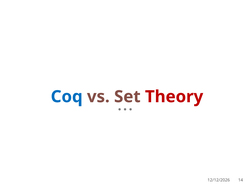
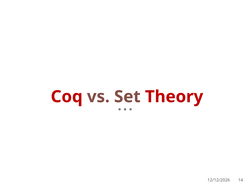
Coq colour: blue -> red
